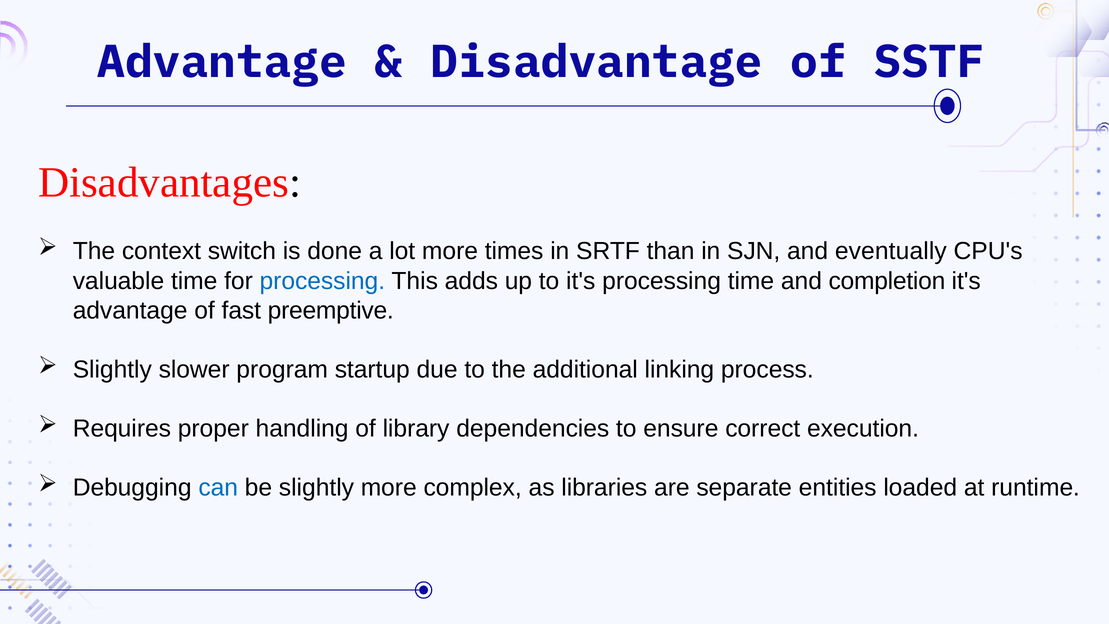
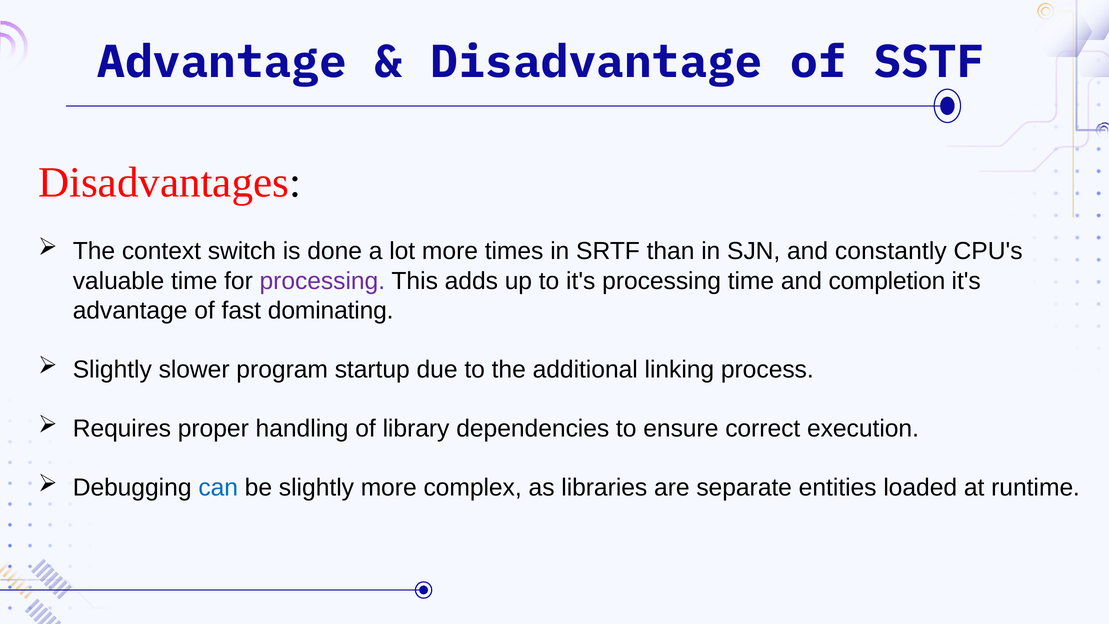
eventually: eventually -> constantly
processing at (322, 281) colour: blue -> purple
preemptive: preemptive -> dominating
